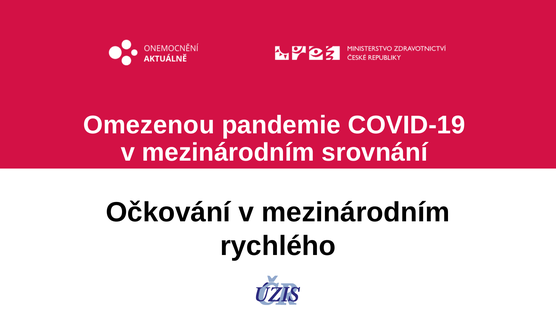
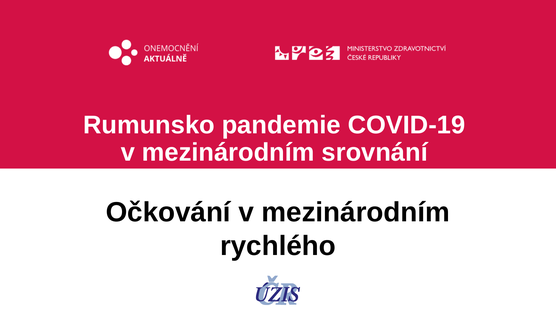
Omezenou: Omezenou -> Rumunsko
